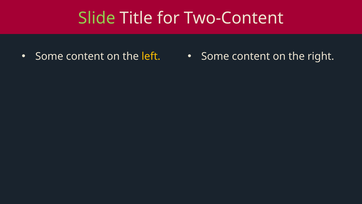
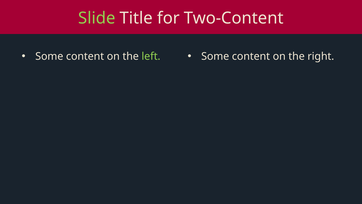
left colour: yellow -> light green
